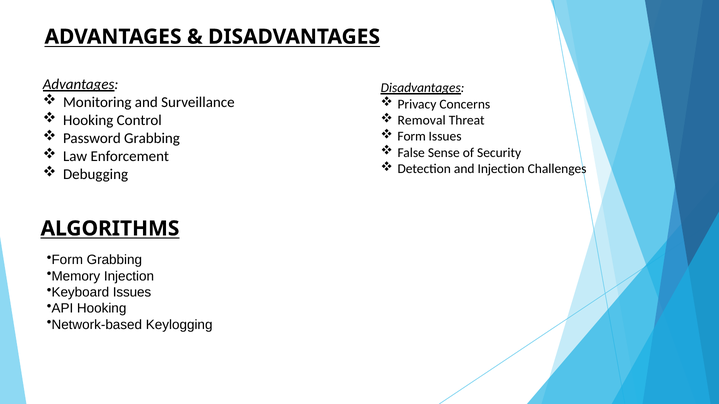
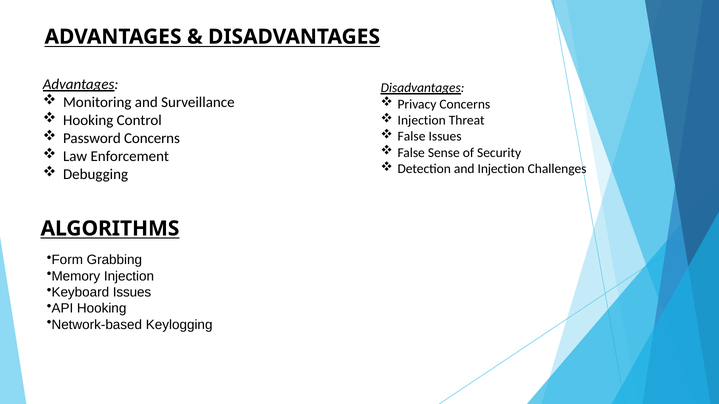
Removal at (422, 120): Removal -> Injection
Form at (412, 137): Form -> False
Password Grabbing: Grabbing -> Concerns
